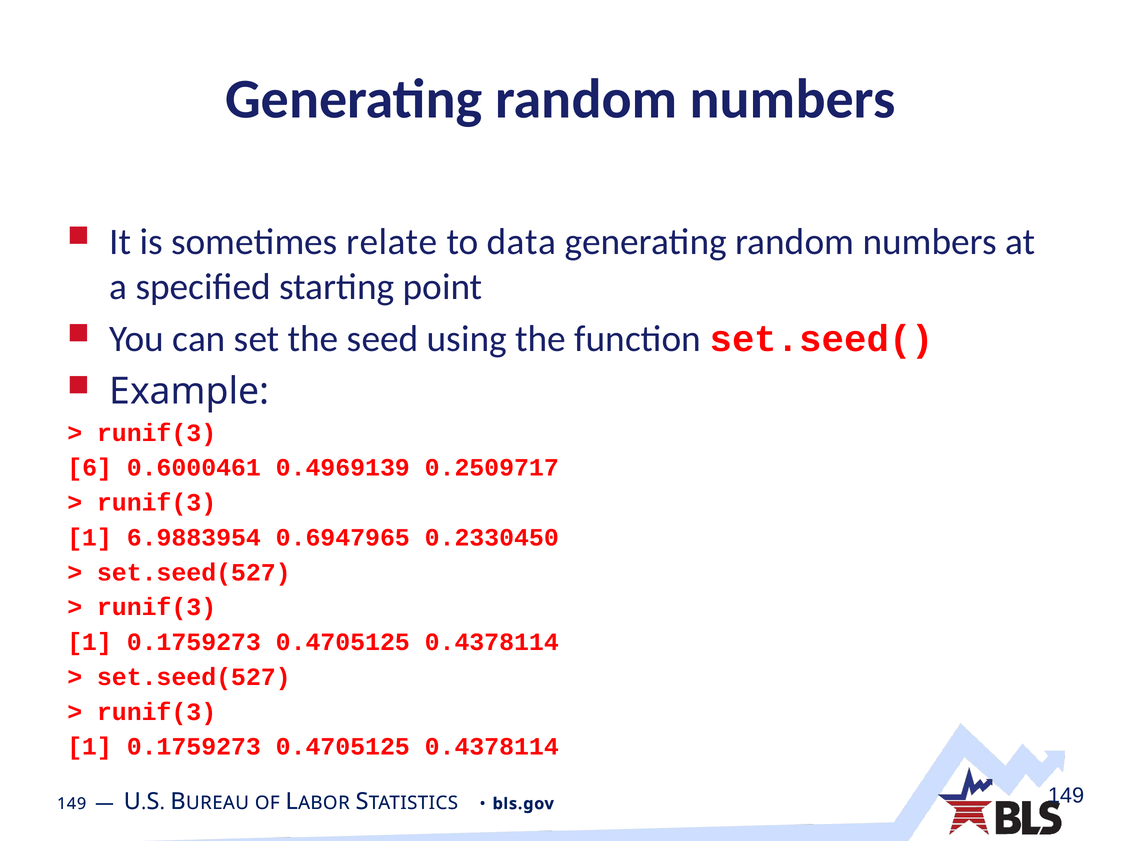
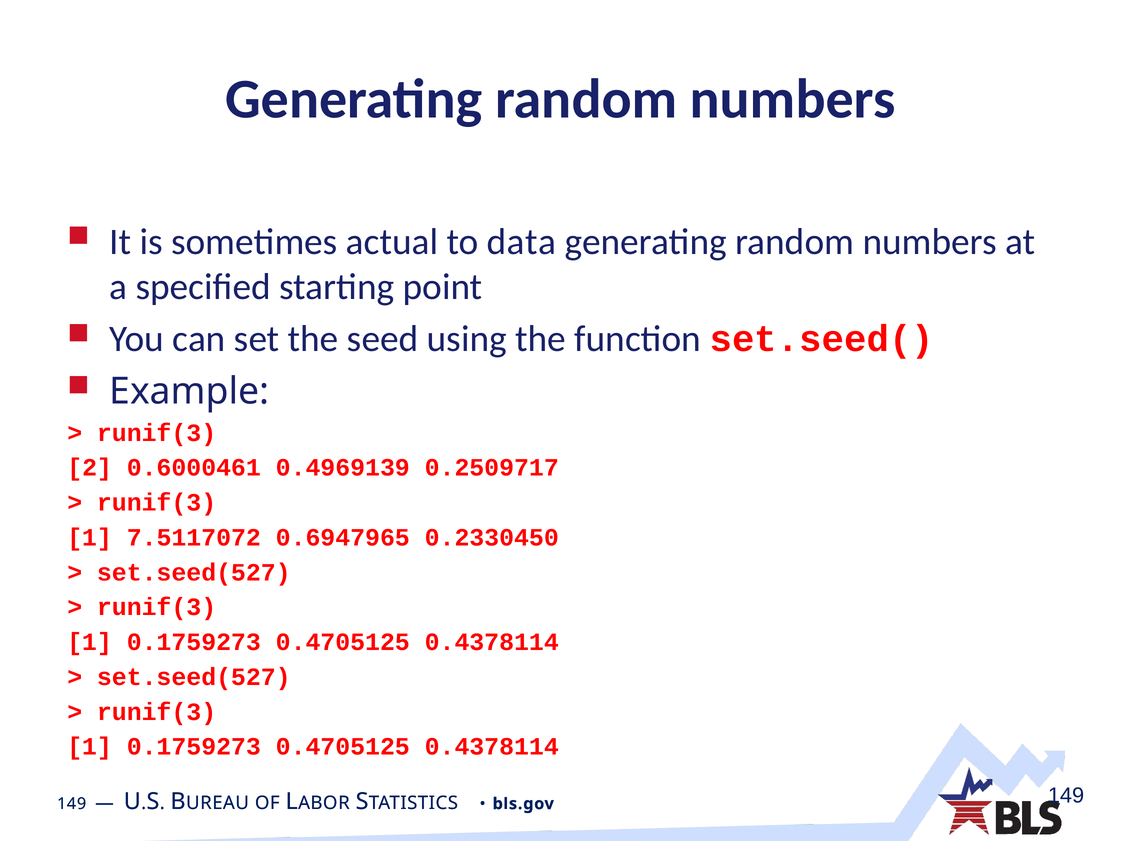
relate: relate -> actual
6: 6 -> 2
6.9883954: 6.9883954 -> 7.5117072
